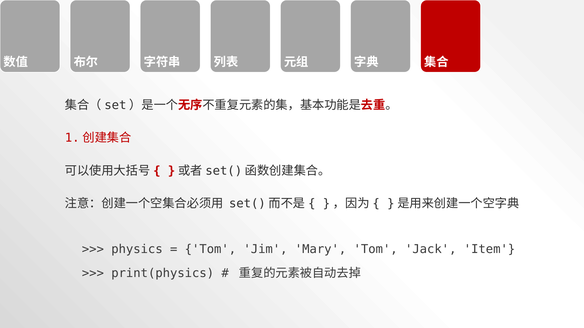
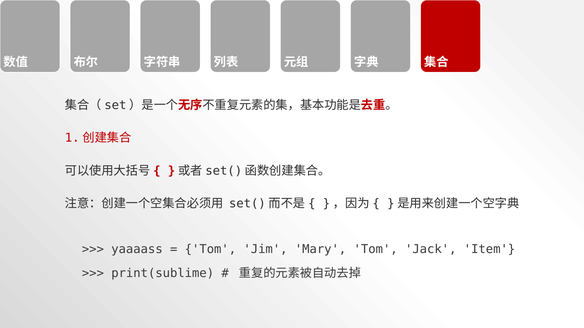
physics: physics -> yaaaass
print(physics: print(physics -> print(sublime
